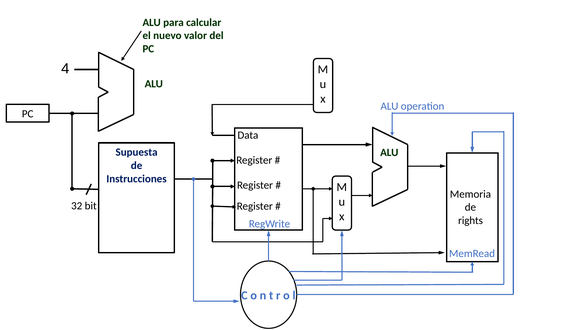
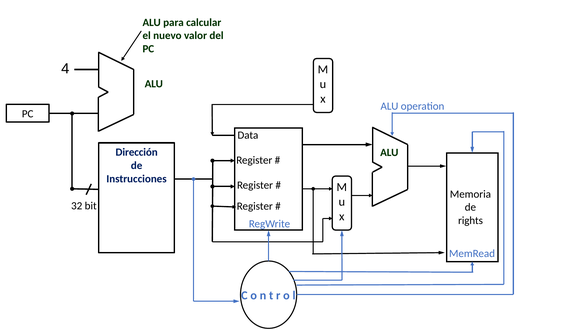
Supuesta: Supuesta -> Dirección
